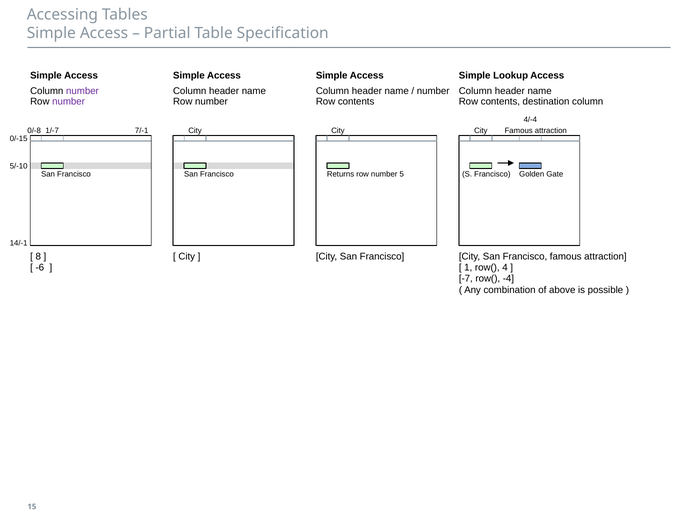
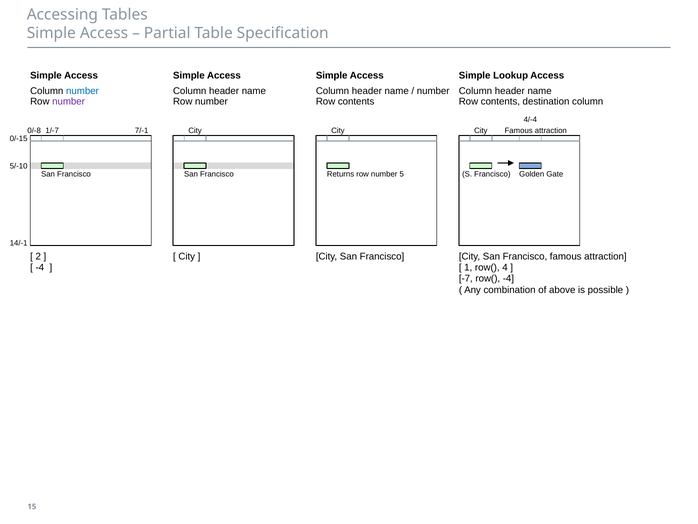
number at (82, 91) colour: purple -> blue
8: 8 -> 2
-6 at (40, 268): -6 -> -4
